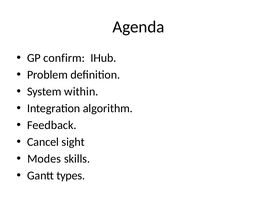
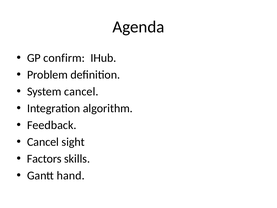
System within: within -> cancel
Modes: Modes -> Factors
types: types -> hand
